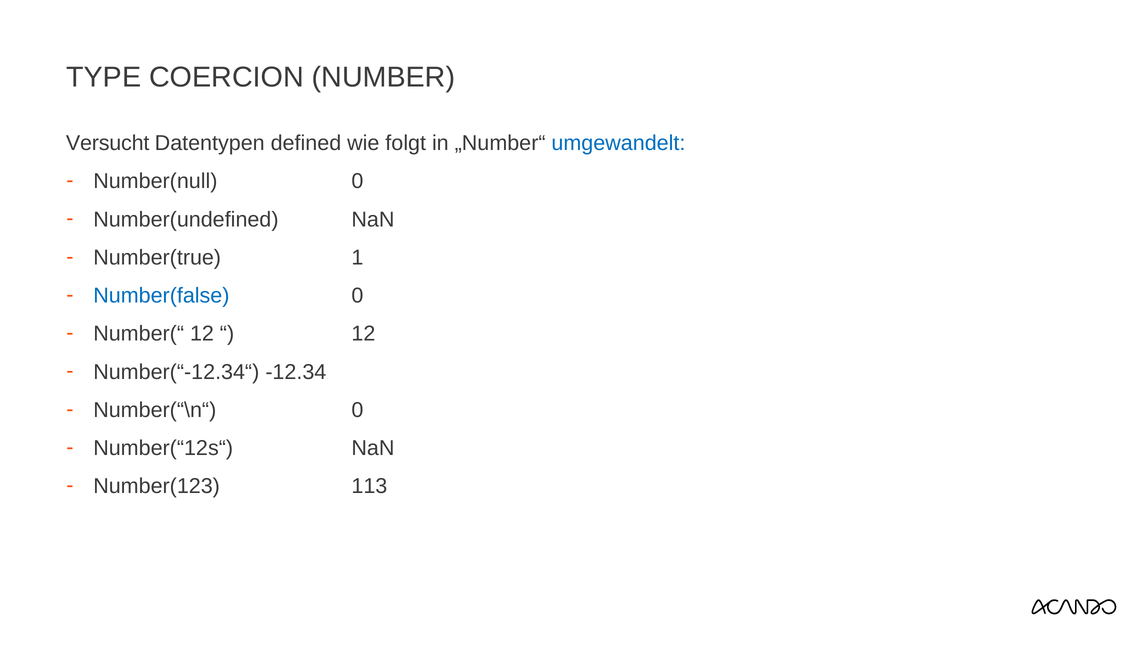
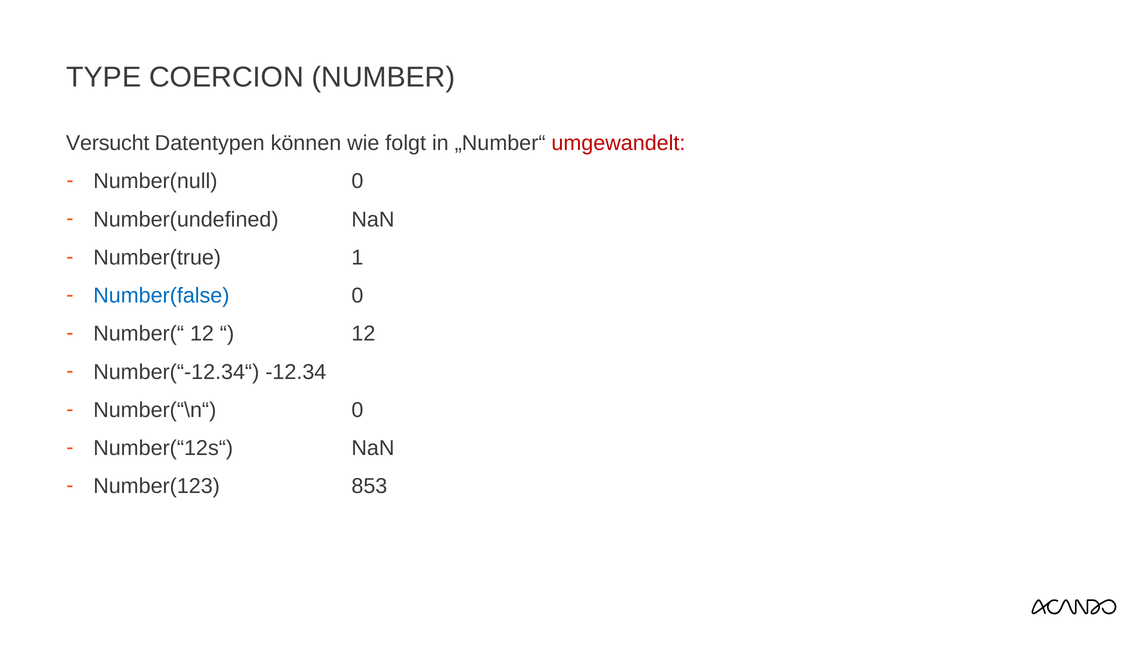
defined: defined -> können
umgewandelt colour: blue -> red
113: 113 -> 853
